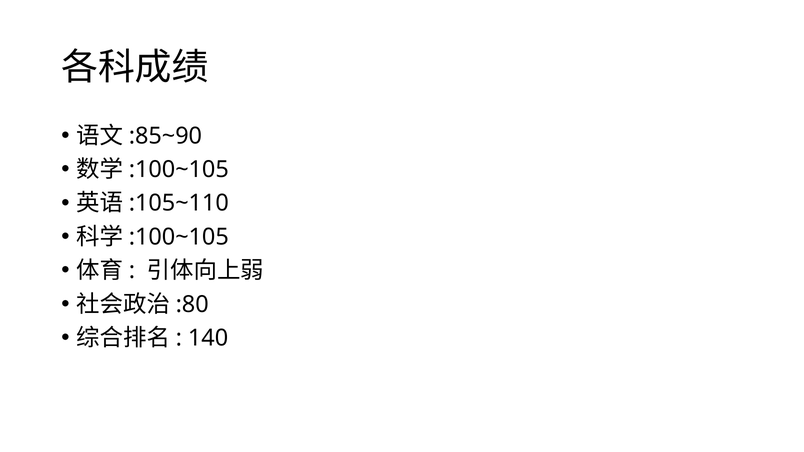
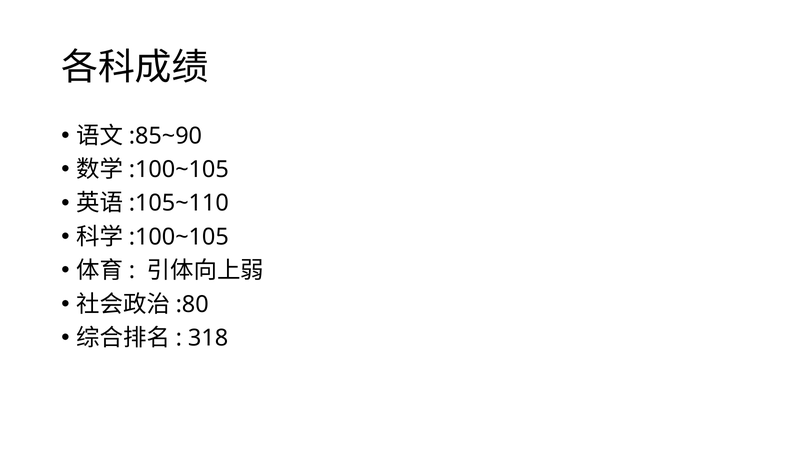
140: 140 -> 318
